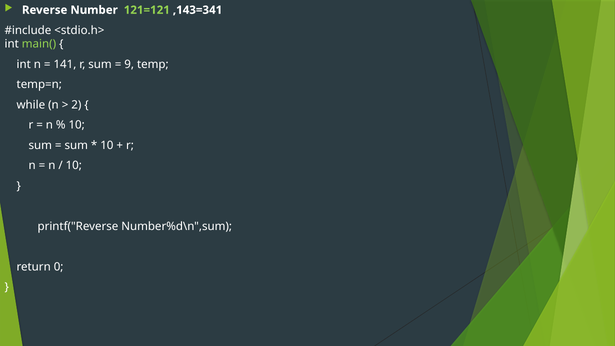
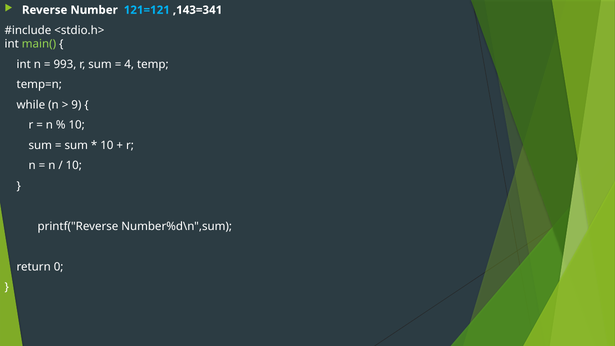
121=121 colour: light green -> light blue
141: 141 -> 993
9: 9 -> 4
2: 2 -> 9
